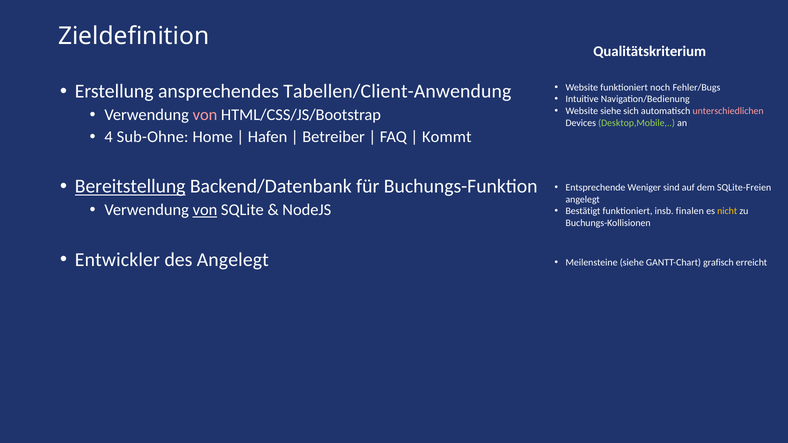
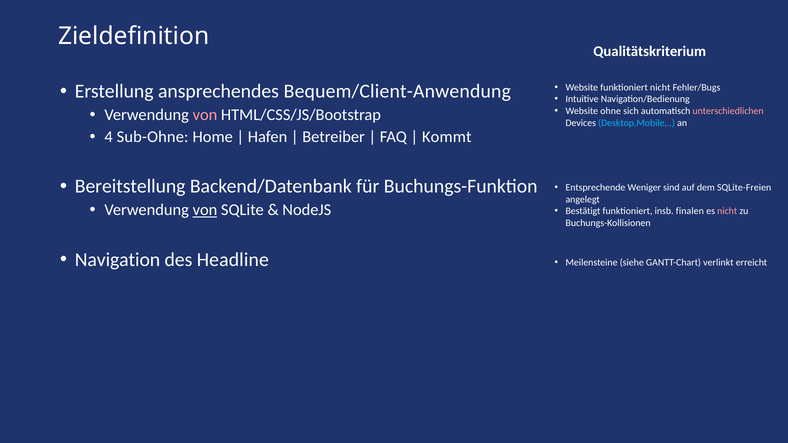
Tabellen/Client-Anwendung: Tabellen/Client-Anwendung -> Bequem/Client-Anwendung
funktioniert noch: noch -> nicht
Website siehe: siehe -> ohne
Desktop,Mobile colour: light green -> light blue
Bereitstellung underline: present -> none
nicht at (727, 211) colour: yellow -> pink
Entwickler: Entwickler -> Navigation
des Angelegt: Angelegt -> Headline
grafisch: grafisch -> verlinkt
